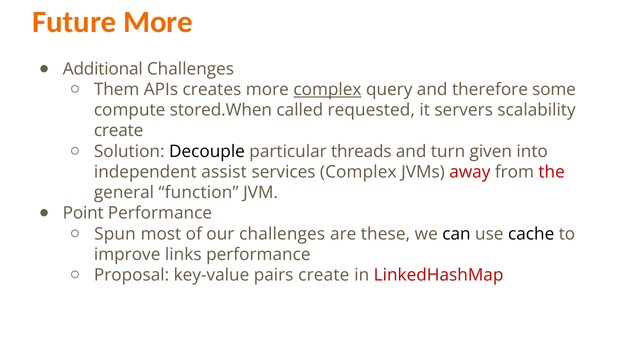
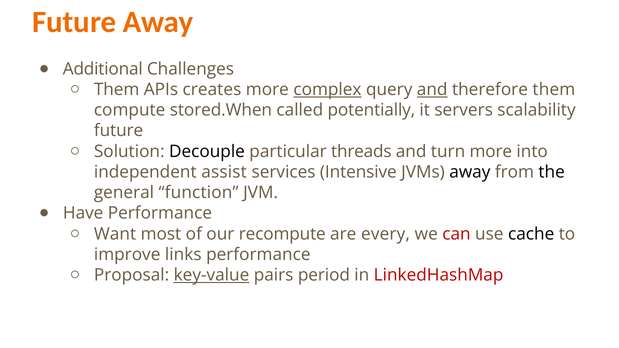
Future More: More -> Away
and at (432, 90) underline: none -> present
therefore some: some -> them
requested: requested -> potentially
create at (119, 131): create -> future
turn given: given -> more
services Complex: Complex -> Intensive
away at (470, 172) colour: red -> black
the colour: red -> black
Point: Point -> Have
Spun: Spun -> Want
our challenges: challenges -> recompute
these: these -> every
can colour: black -> red
key-value underline: none -> present
pairs create: create -> period
